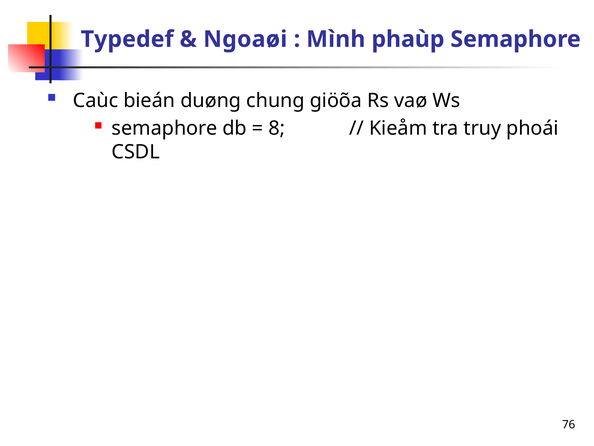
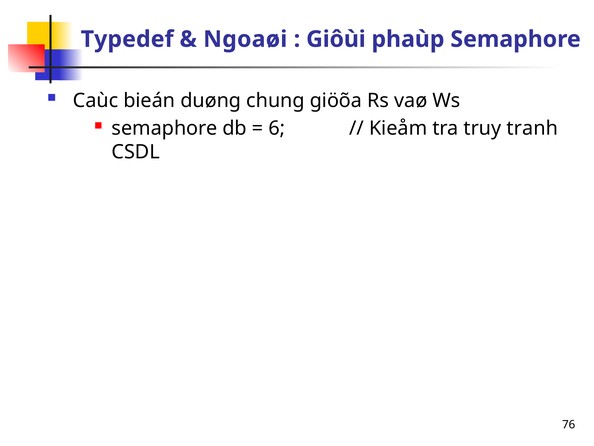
Mình: Mình -> Giôùi
8: 8 -> 6
phoái: phoái -> tranh
